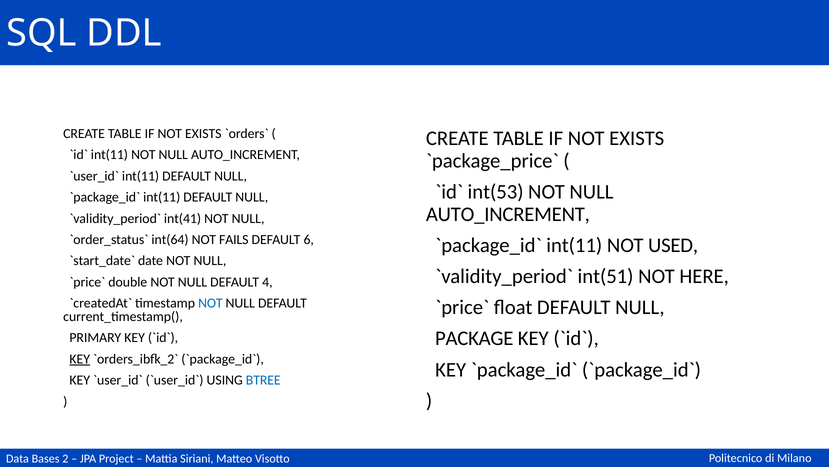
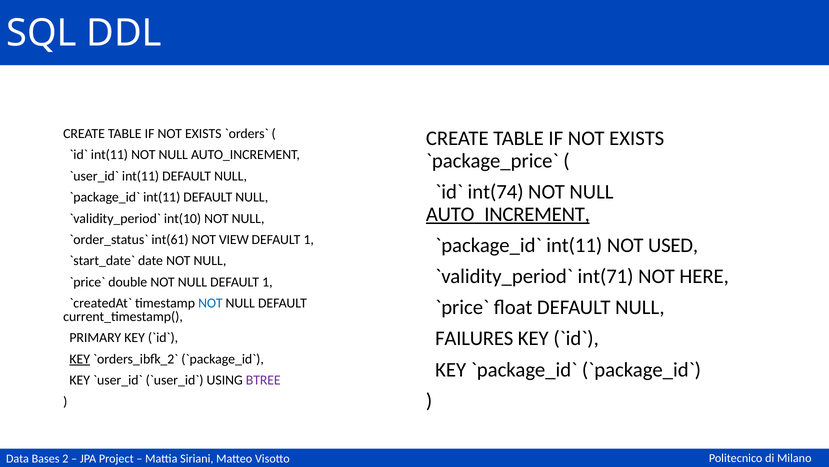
int(53: int(53 -> int(74
AUTO_INCREMENT at (508, 214) underline: none -> present
int(41: int(41 -> int(10
int(64: int(64 -> int(61
FAILS: FAILS -> VIEW
6 at (309, 239): 6 -> 1
int(51: int(51 -> int(71
NULL DEFAULT 4: 4 -> 1
PACKAGE: PACKAGE -> FAILURES
BTREE colour: blue -> purple
